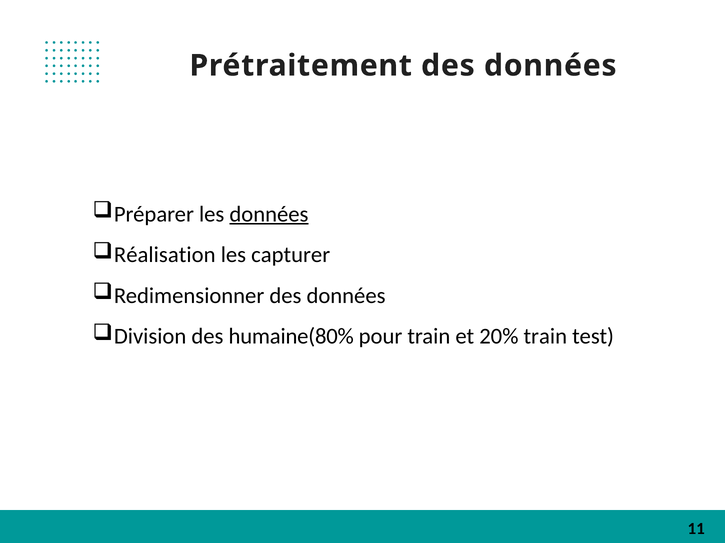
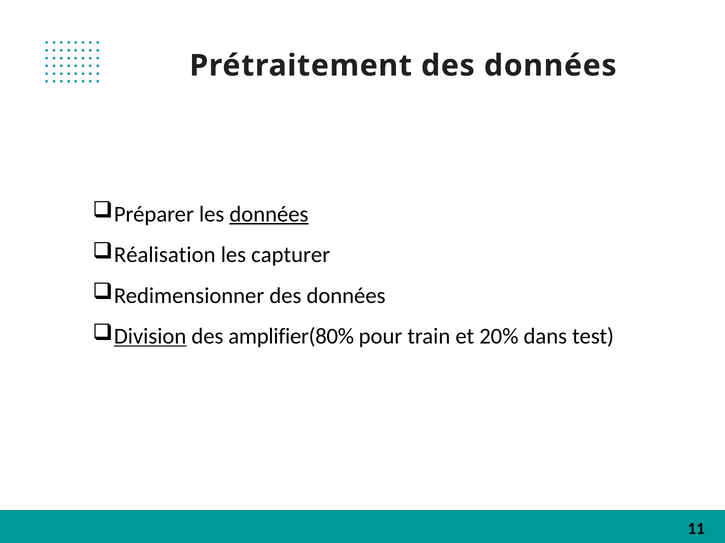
Division underline: none -> present
humaine(80%: humaine(80% -> amplifier(80%
20% train: train -> dans
